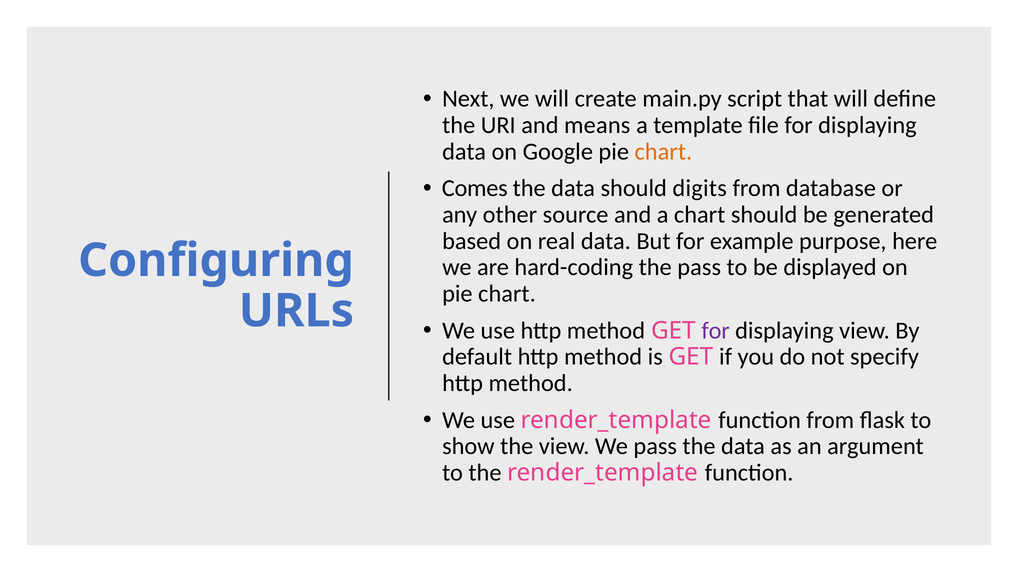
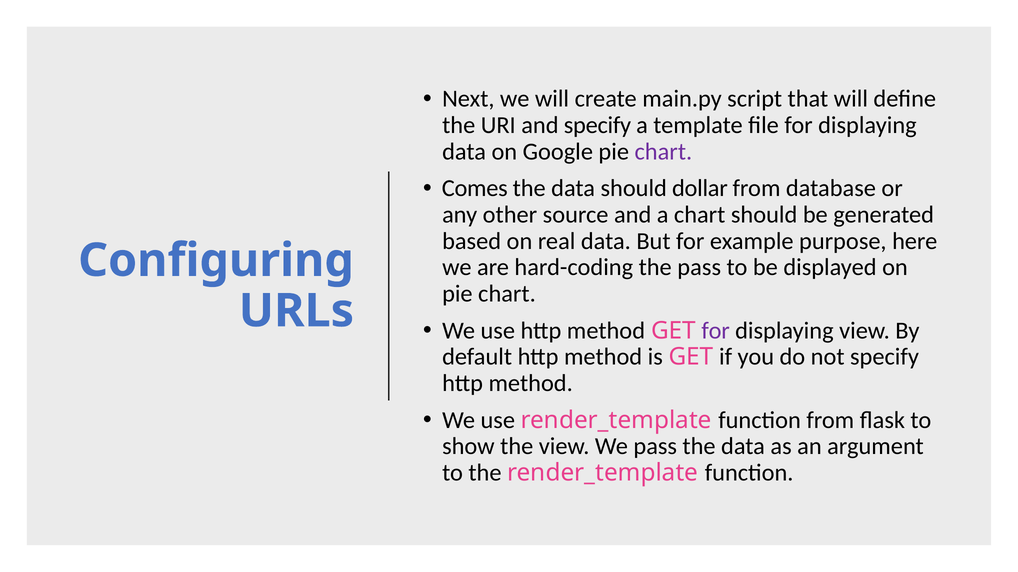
and means: means -> specify
chart at (663, 152) colour: orange -> purple
digits: digits -> dollar
